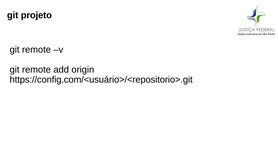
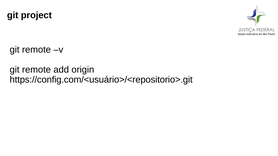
projeto: projeto -> project
